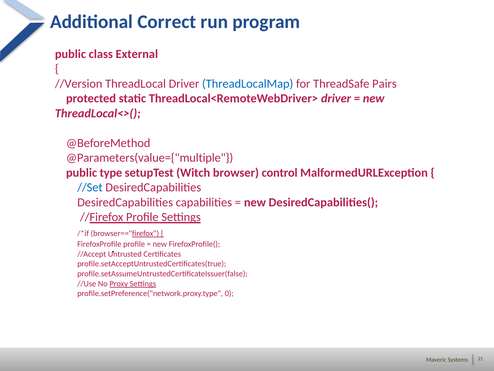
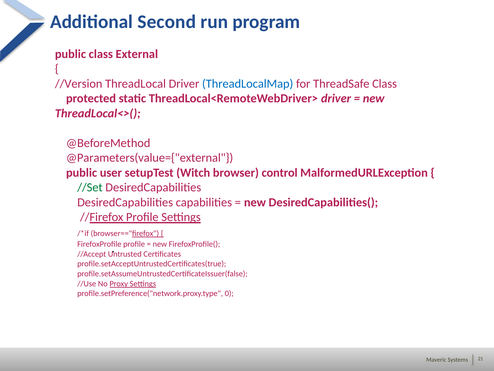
Correct: Correct -> Second
ThreadSafe Pairs: Pairs -> Class
@Parameters(value={"multiple: @Parameters(value={"multiple -> @Parameters(value={"external
type: type -> user
//Set colour: blue -> green
